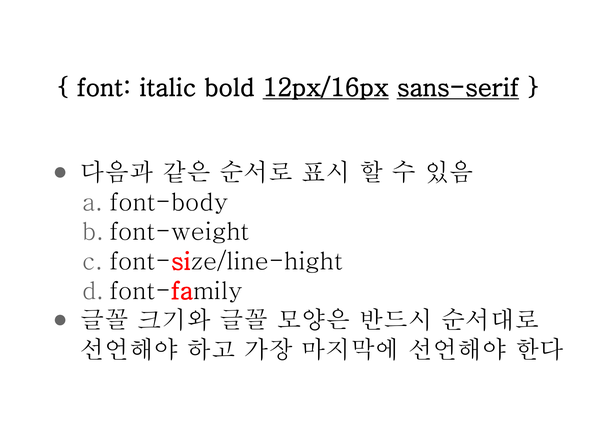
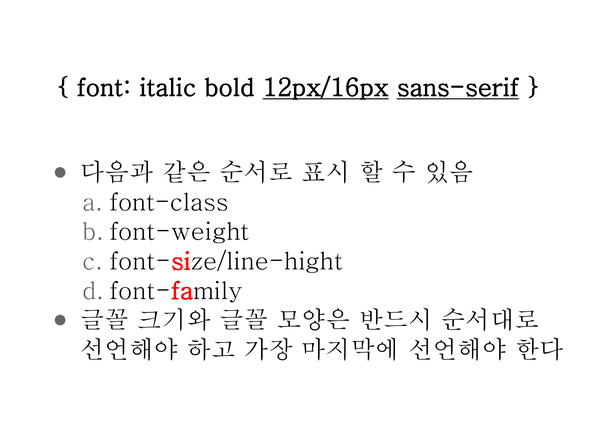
font-body: font-body -> font-class
